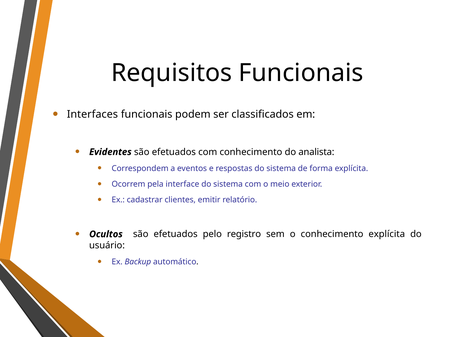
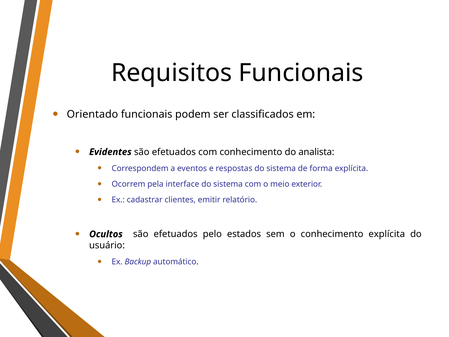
Interfaces: Interfaces -> Orientado
registro: registro -> estados
